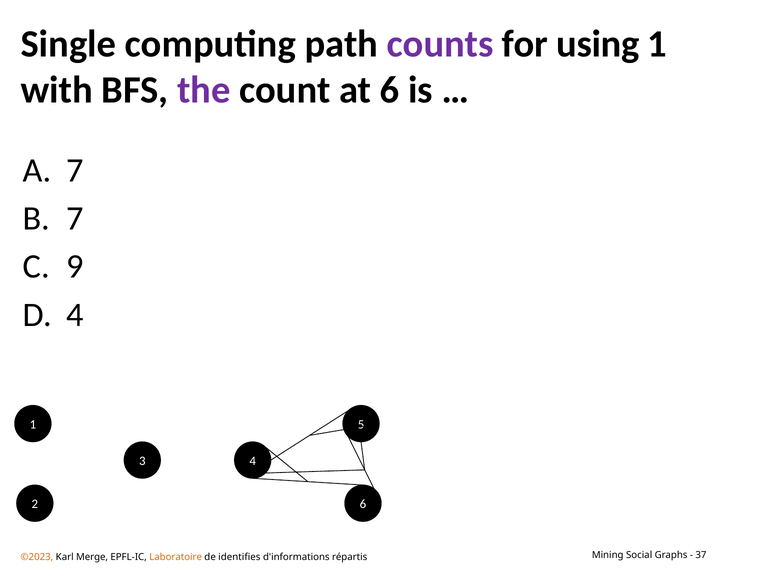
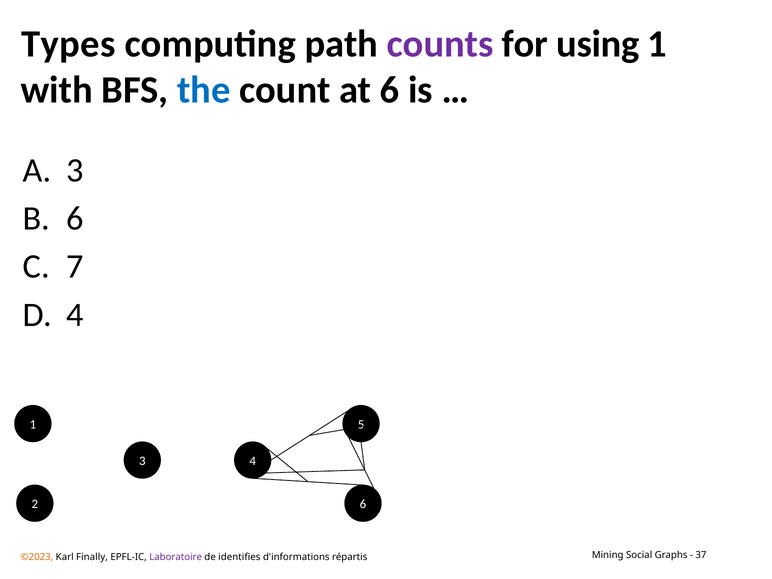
Single: Single -> Types
the colour: purple -> blue
7 at (75, 170): 7 -> 3
7 at (75, 219): 7 -> 6
9: 9 -> 7
Merge: Merge -> Finally
Laboratoire colour: orange -> purple
